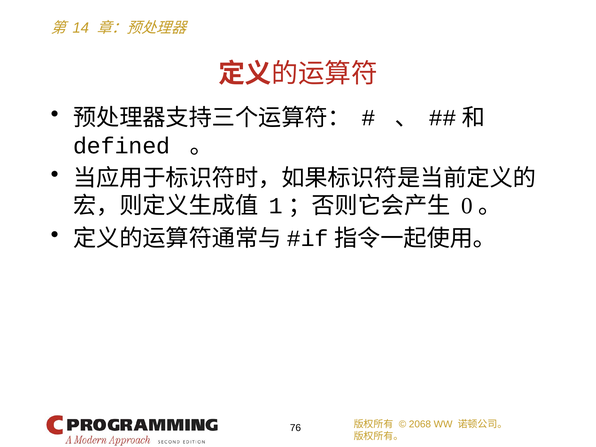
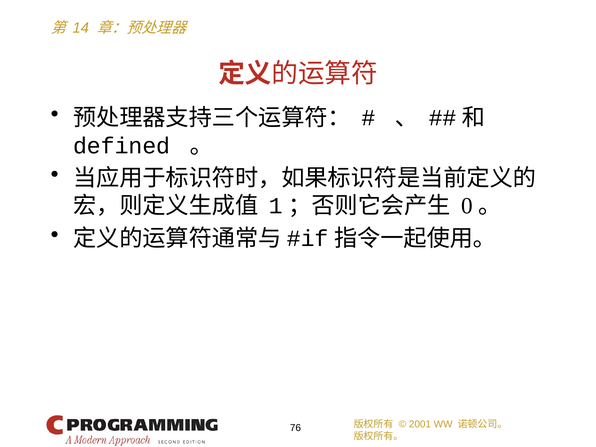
2068: 2068 -> 2001
